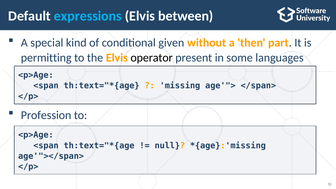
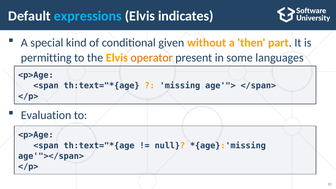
between: between -> indicates
operator colour: black -> orange
Profession: Profession -> Evaluation
